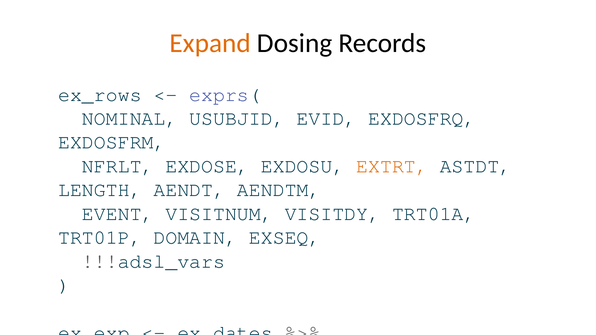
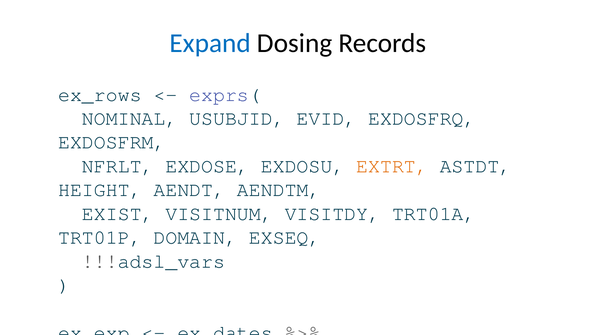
Expand colour: orange -> blue
LENGTH: LENGTH -> HEIGHT
EVENT: EVENT -> EXIST
